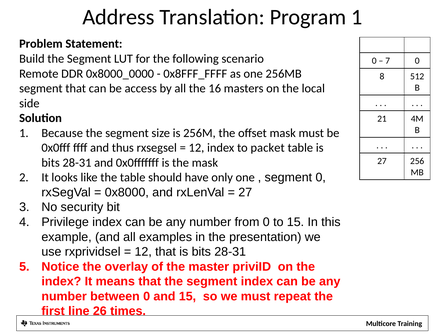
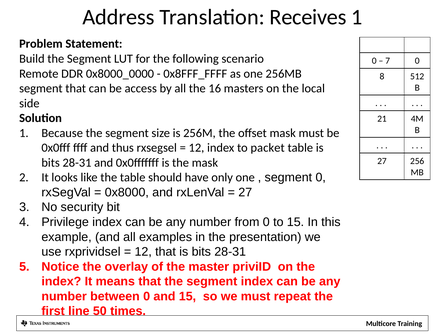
Program: Program -> Receives
26: 26 -> 50
